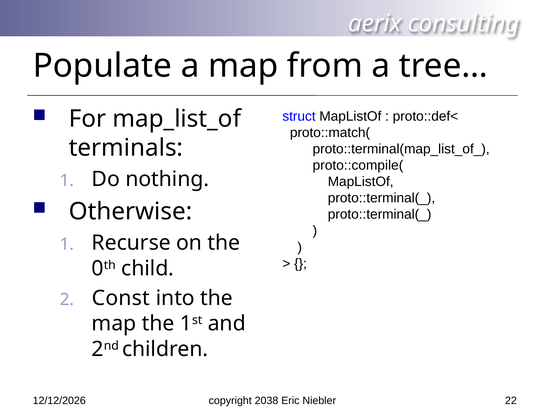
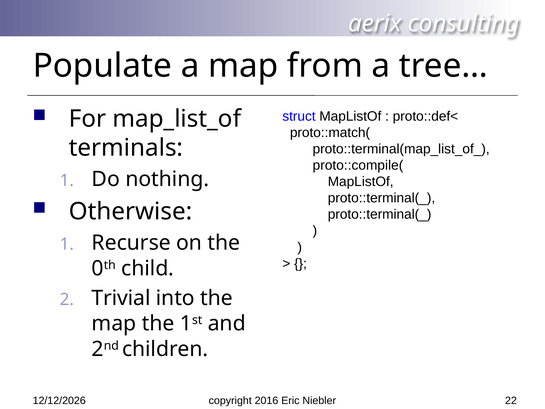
Const: Const -> Trivial
2038: 2038 -> 2016
